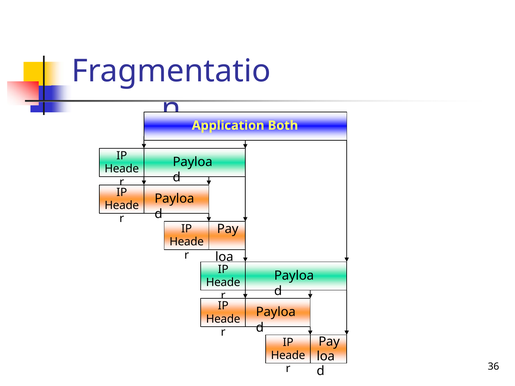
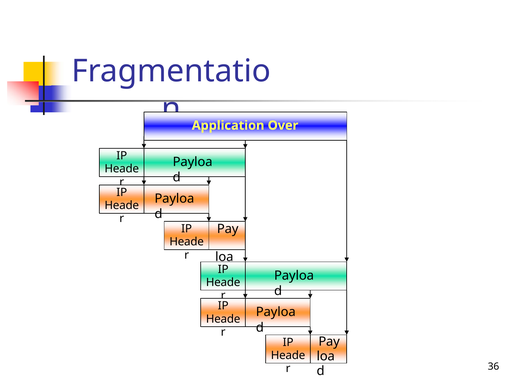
Both: Both -> Over
